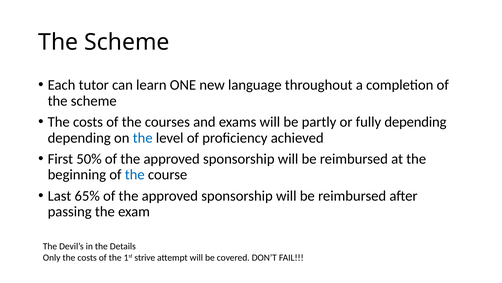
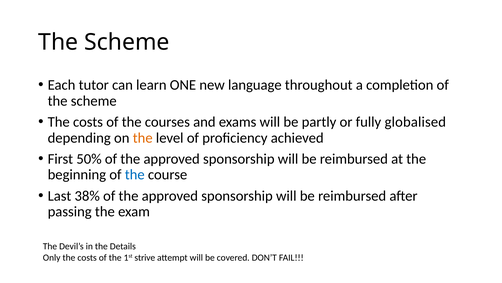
fully depending: depending -> globalised
the at (143, 138) colour: blue -> orange
65%: 65% -> 38%
